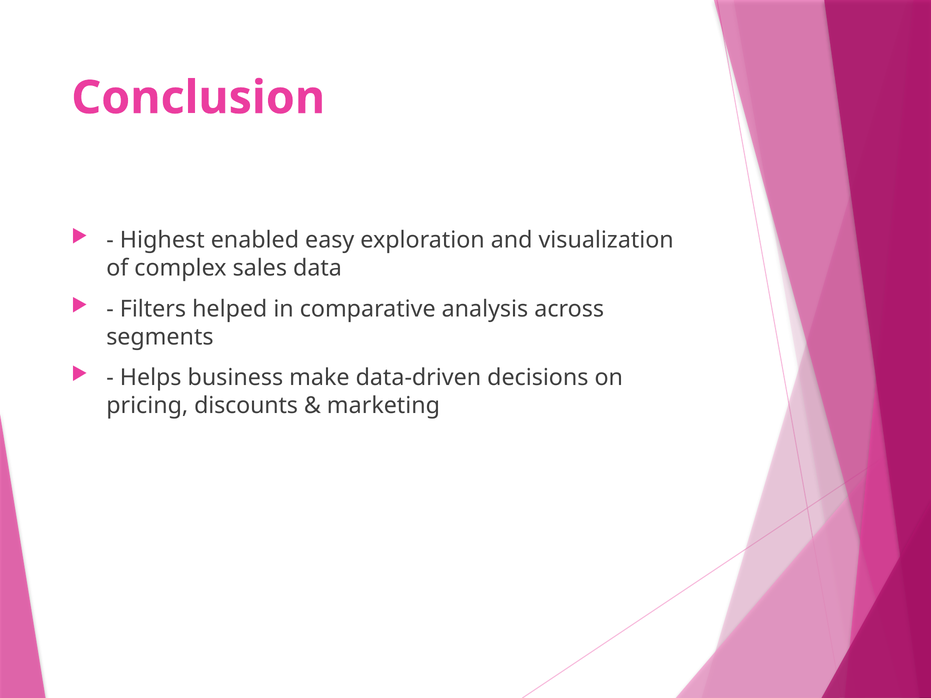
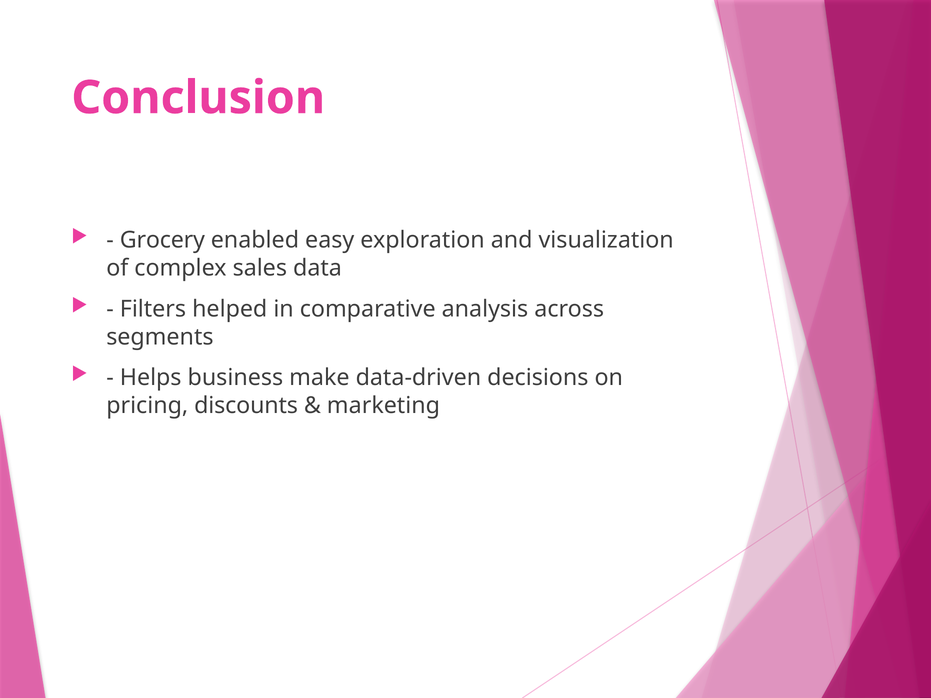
Highest: Highest -> Grocery
